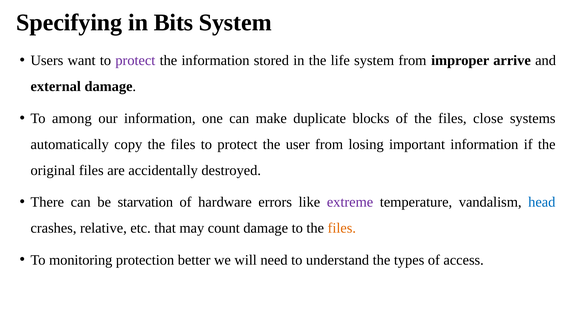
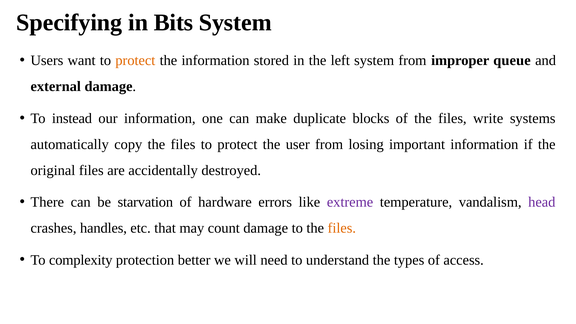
protect at (135, 61) colour: purple -> orange
life: life -> left
arrive: arrive -> queue
among: among -> instead
close: close -> write
head colour: blue -> purple
relative: relative -> handles
monitoring: monitoring -> complexity
